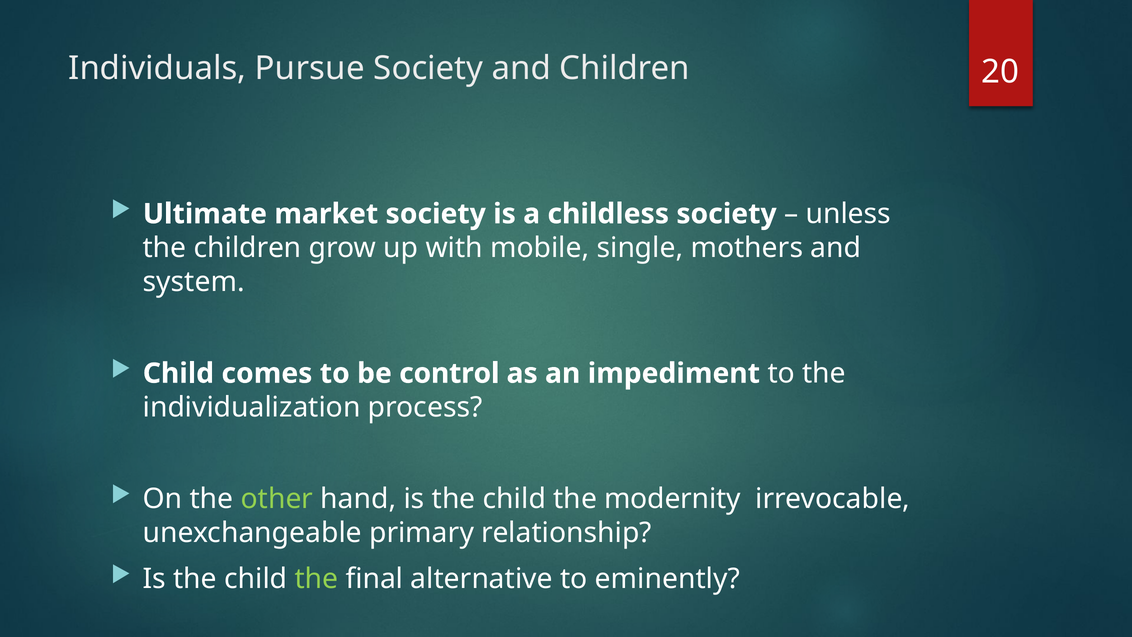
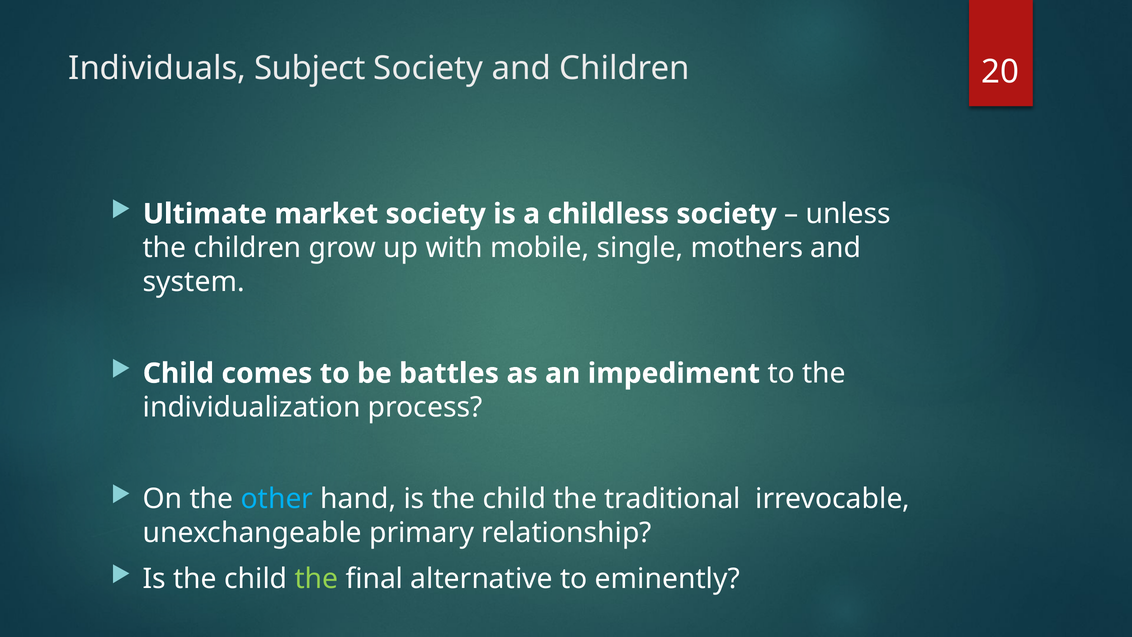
Pursue: Pursue -> Subject
control: control -> battles
other colour: light green -> light blue
modernity: modernity -> traditional
